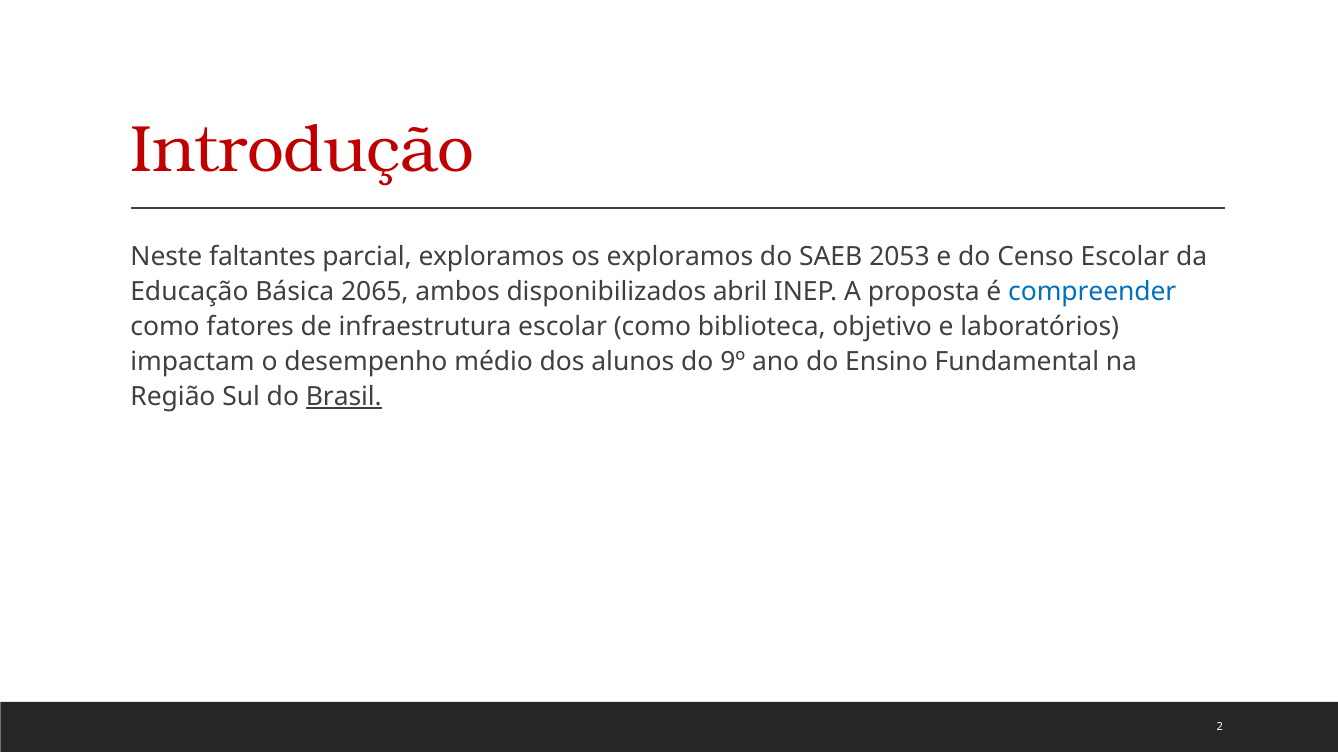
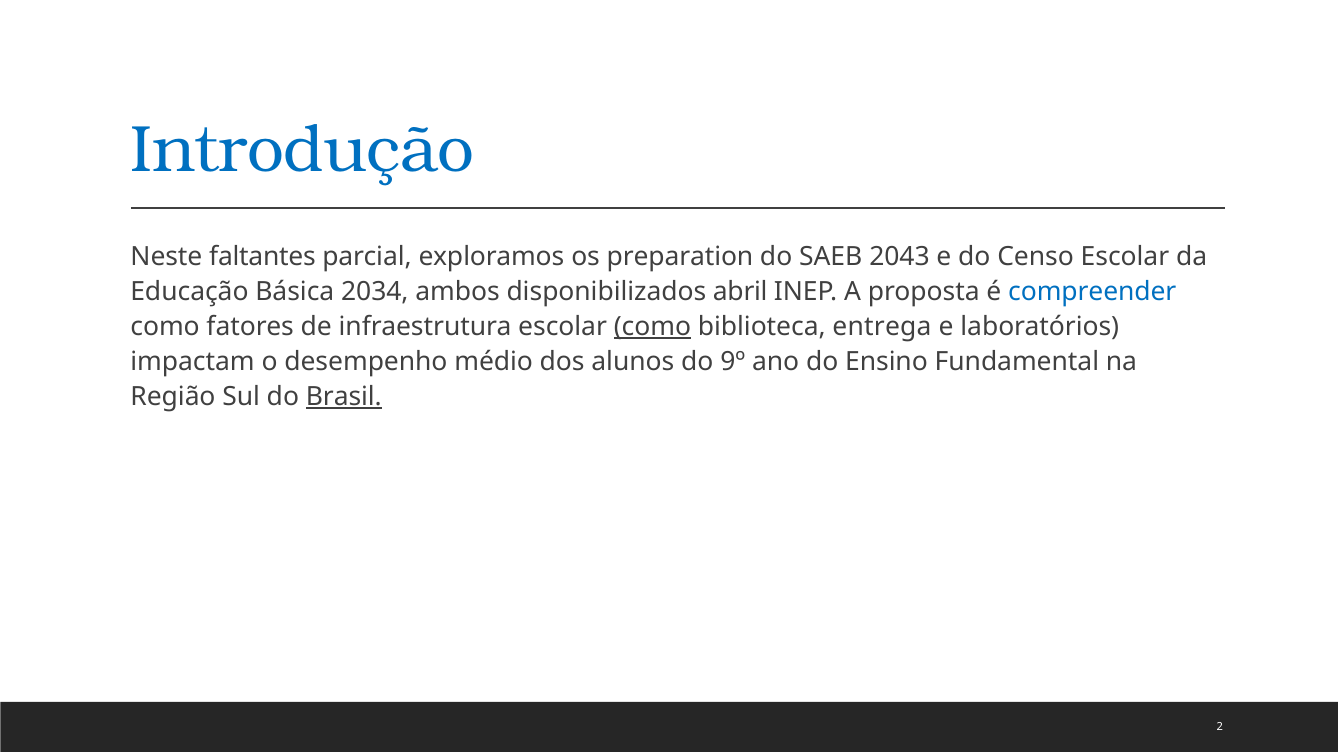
Introdução colour: red -> blue
os exploramos: exploramos -> preparation
2053: 2053 -> 2043
2065: 2065 -> 2034
como at (652, 327) underline: none -> present
objetivo: objetivo -> entrega
